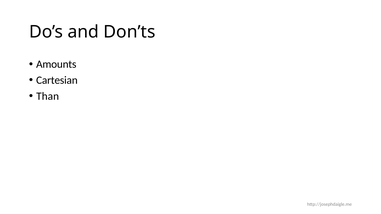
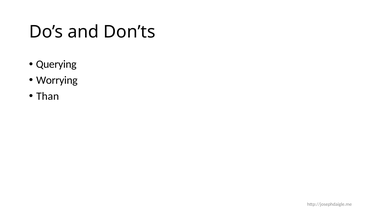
Amounts: Amounts -> Querying
Cartesian: Cartesian -> Worrying
